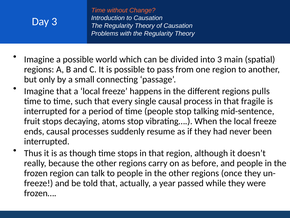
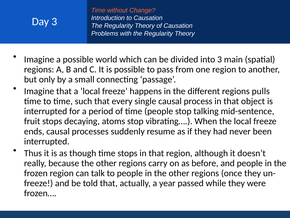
fragile: fragile -> object
